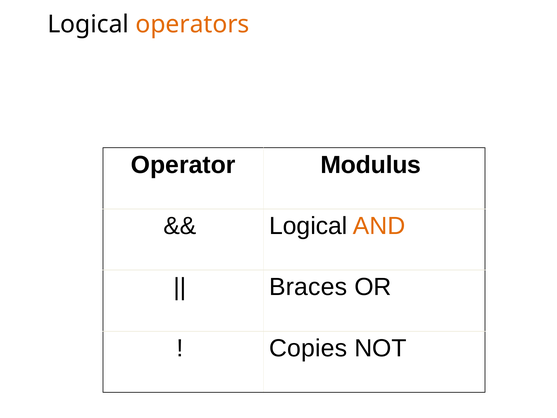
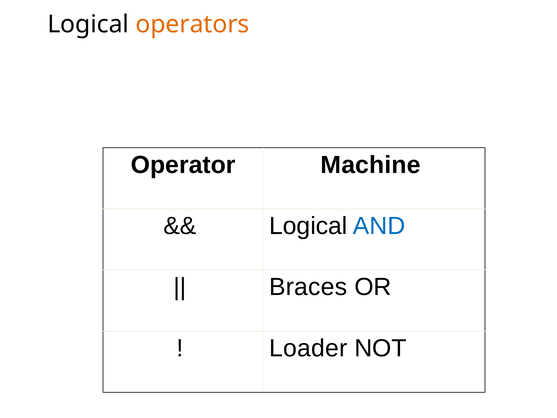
Modulus: Modulus -> Machine
AND colour: orange -> blue
Copies: Copies -> Loader
